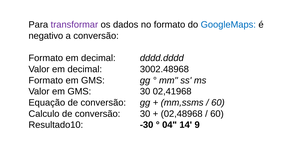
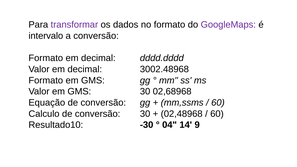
GoogleMaps colour: blue -> purple
negativo: negativo -> intervalo
02,41968: 02,41968 -> 02,68968
